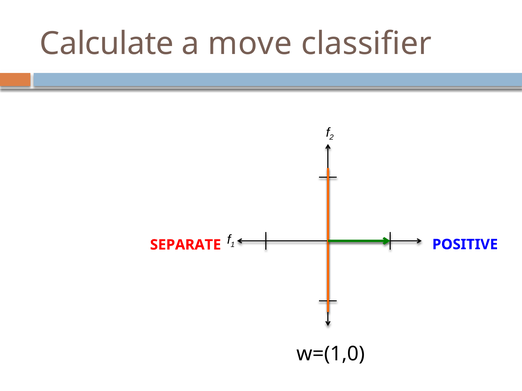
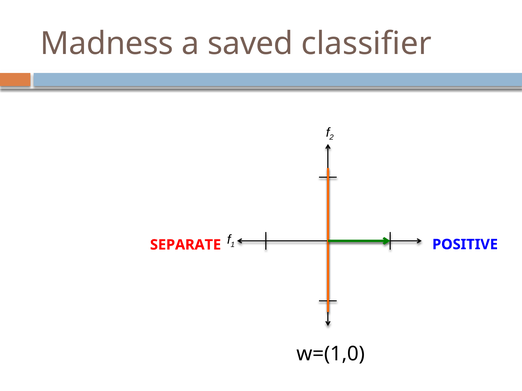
Calculate: Calculate -> Madness
move: move -> saved
